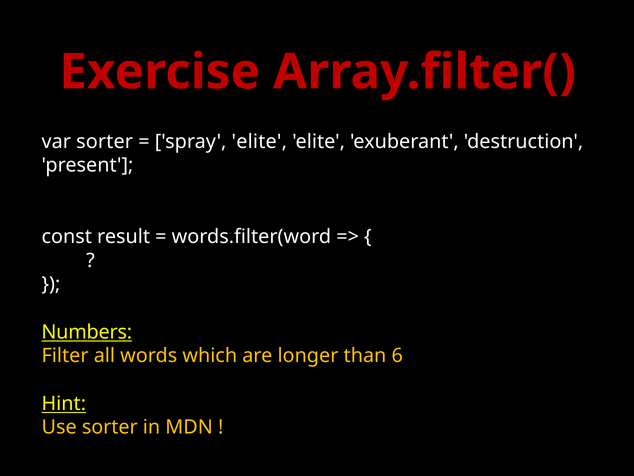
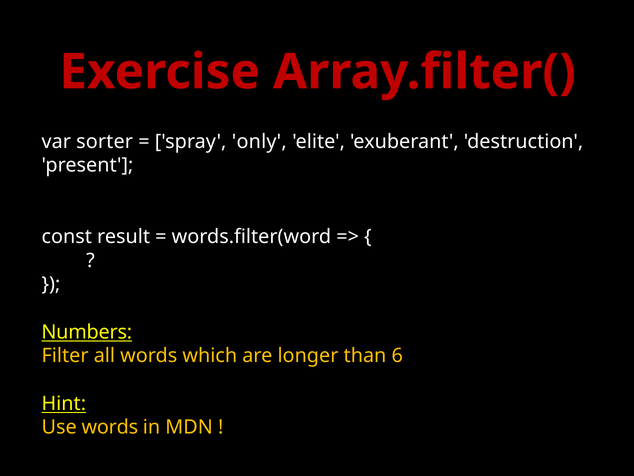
spray elite: elite -> only
Use sorter: sorter -> words
